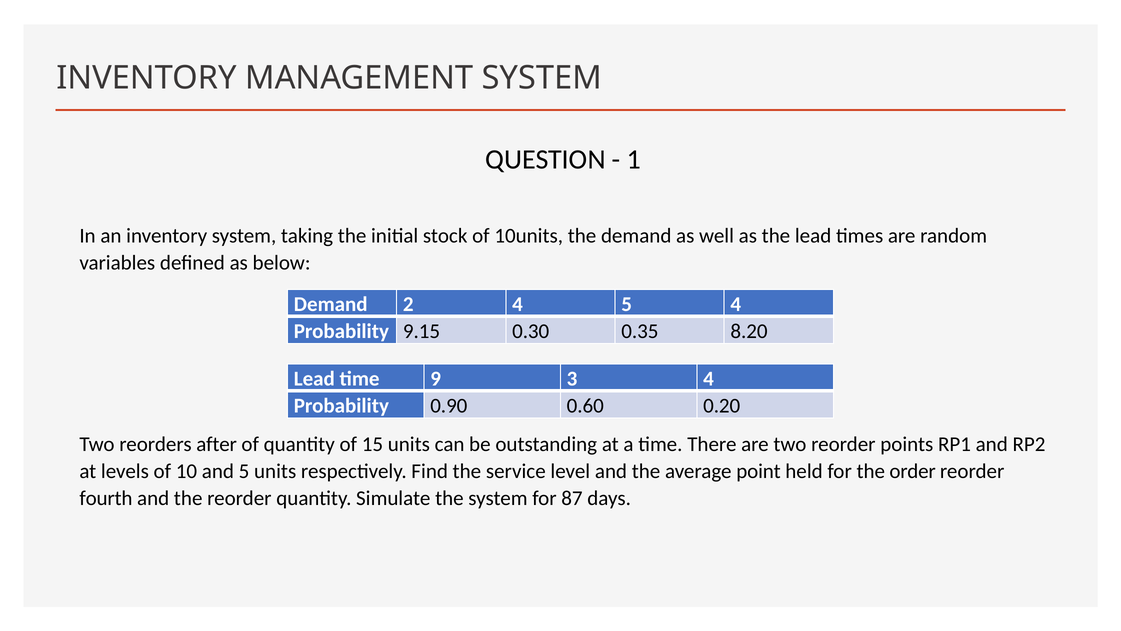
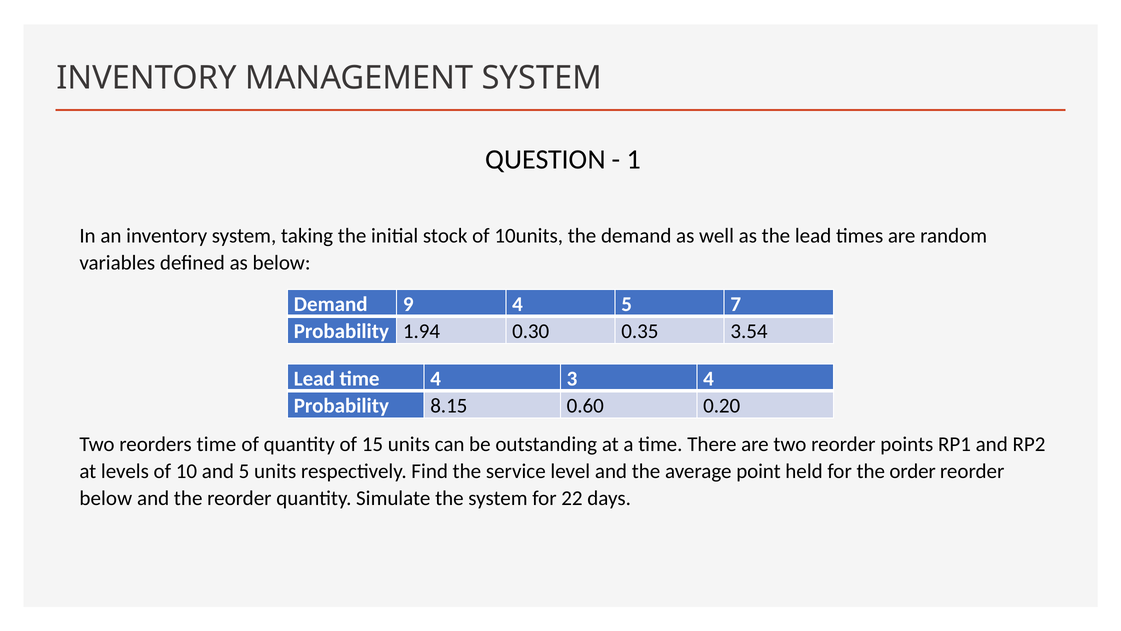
2: 2 -> 9
5 4: 4 -> 7
9.15: 9.15 -> 1.94
8.20: 8.20 -> 3.54
time 9: 9 -> 4
0.90: 0.90 -> 8.15
reorders after: after -> time
fourth at (106, 498): fourth -> below
87: 87 -> 22
